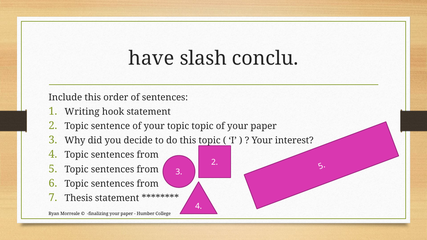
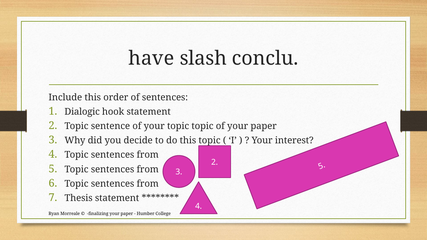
Writing: Writing -> Dialogic
